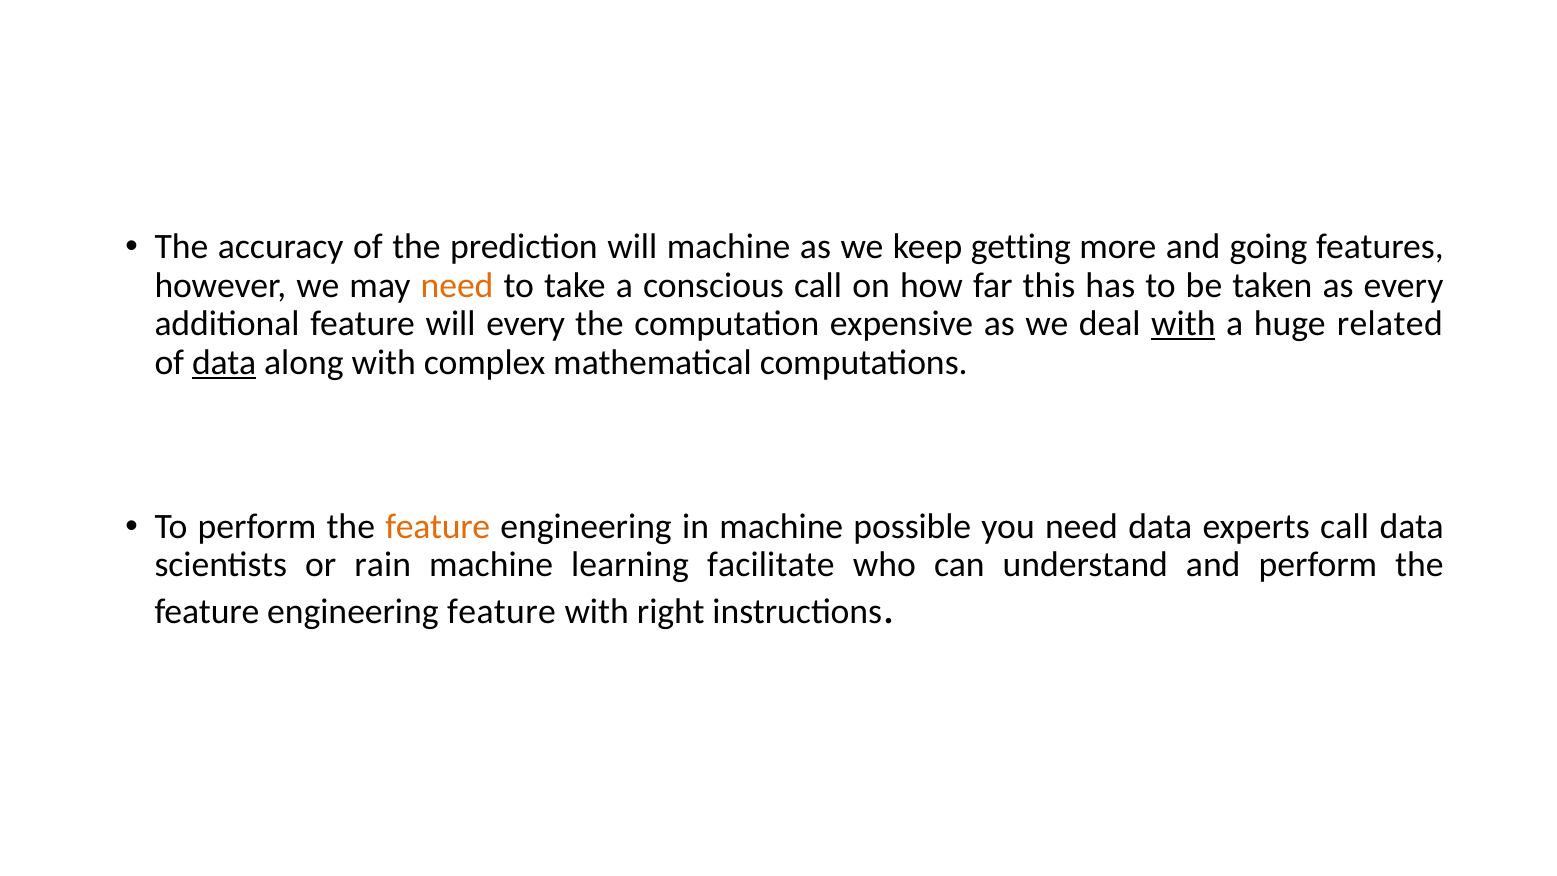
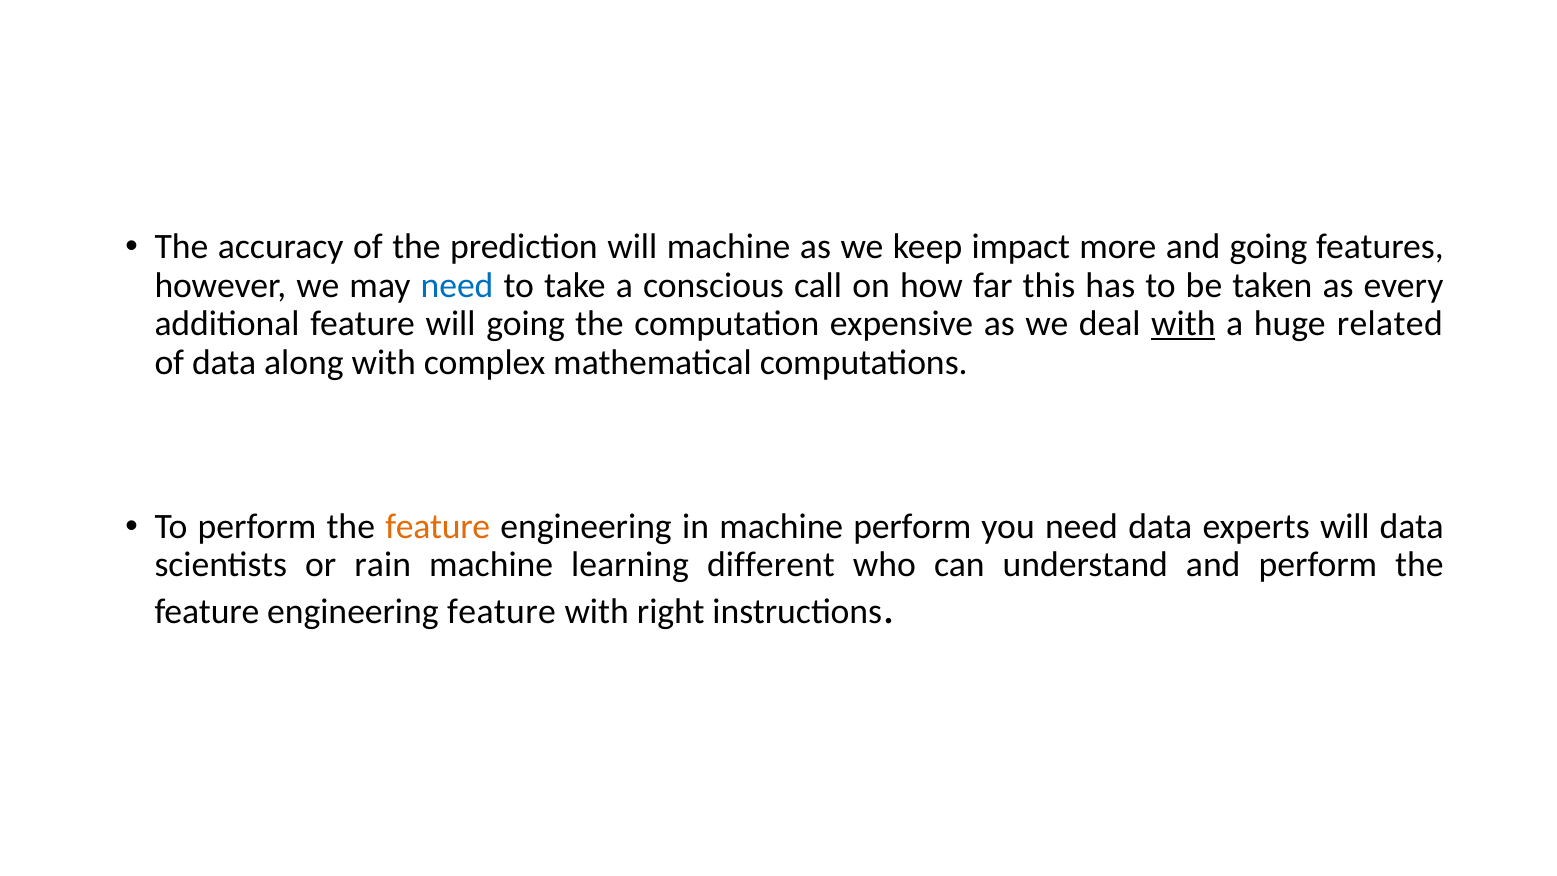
getting: getting -> impact
need at (457, 285) colour: orange -> blue
will every: every -> going
data at (224, 362) underline: present -> none
machine possible: possible -> perform
experts call: call -> will
facilitate: facilitate -> different
